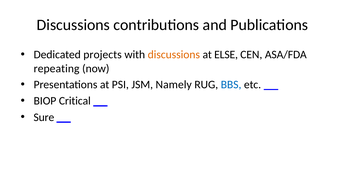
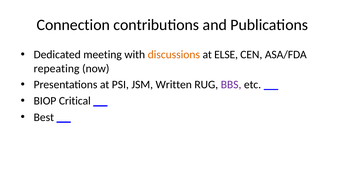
Discussions at (73, 25): Discussions -> Connection
projects: projects -> meeting
Namely: Namely -> Written
BBS colour: blue -> purple
Sure: Sure -> Best
